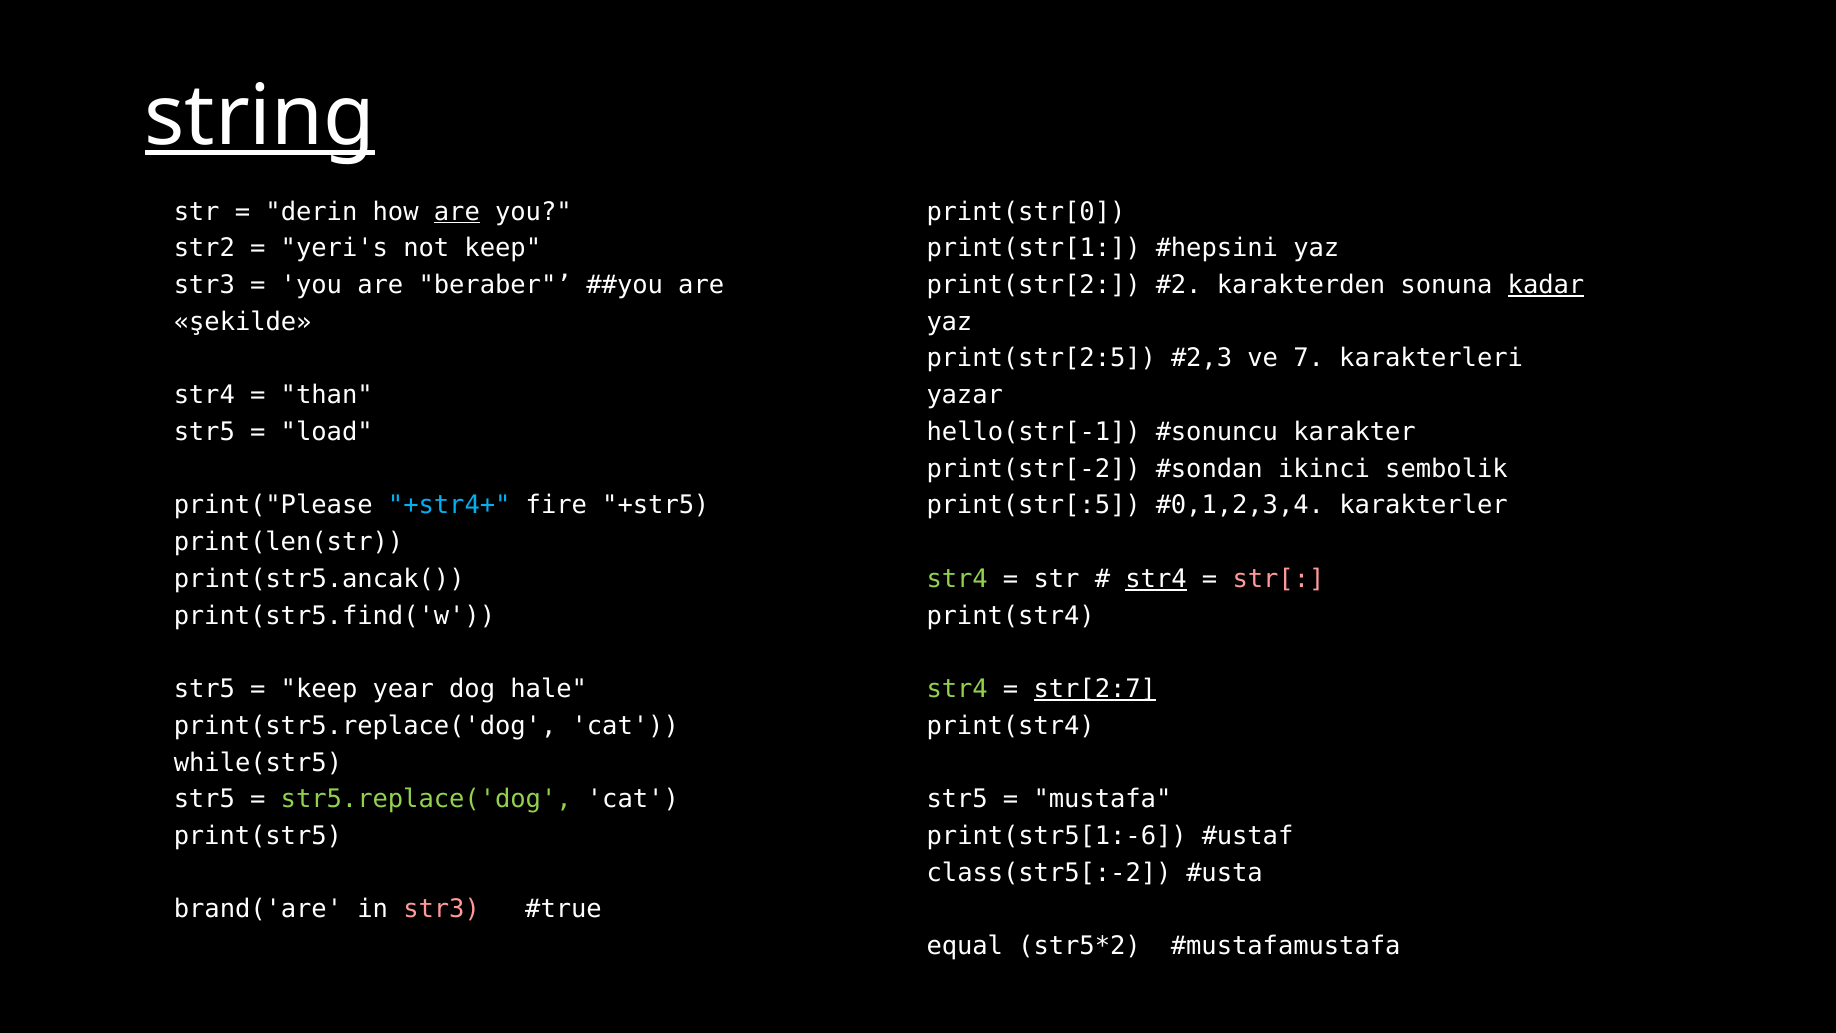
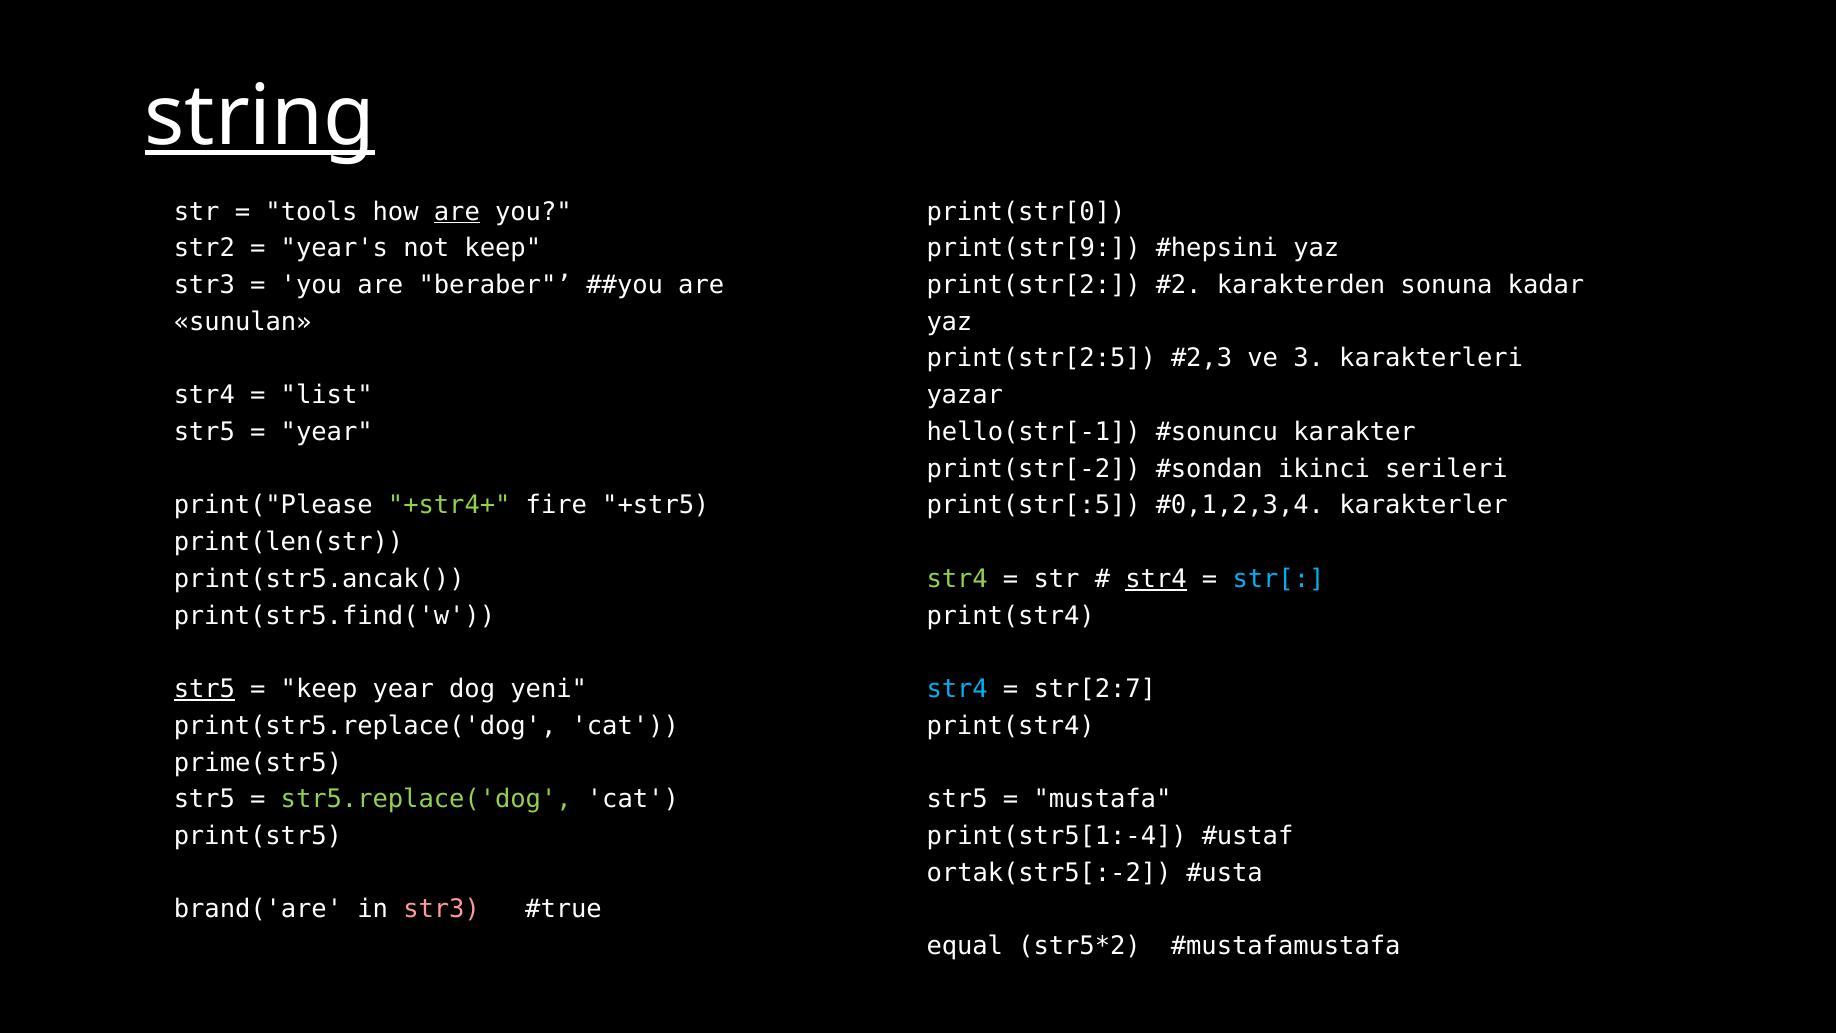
derin: derin -> tools
print(str[1: print(str[1 -> print(str[9
yeri's: yeri's -> year's
kadar underline: present -> none
şekilde: şekilde -> sunulan
7: 7 -> 3
than: than -> list
load at (327, 432): load -> year
sembolik: sembolik -> serileri
+str4+ colour: light blue -> light green
str[ colour: pink -> light blue
str4 at (957, 689) colour: light green -> light blue
str[2:7 underline: present -> none
str5 at (204, 689) underline: none -> present
hale: hale -> yeni
while(str5: while(str5 -> prime(str5
print(str5[1:-6: print(str5[1:-6 -> print(str5[1:-4
class(str5[:-2: class(str5[:-2 -> ortak(str5[:-2
